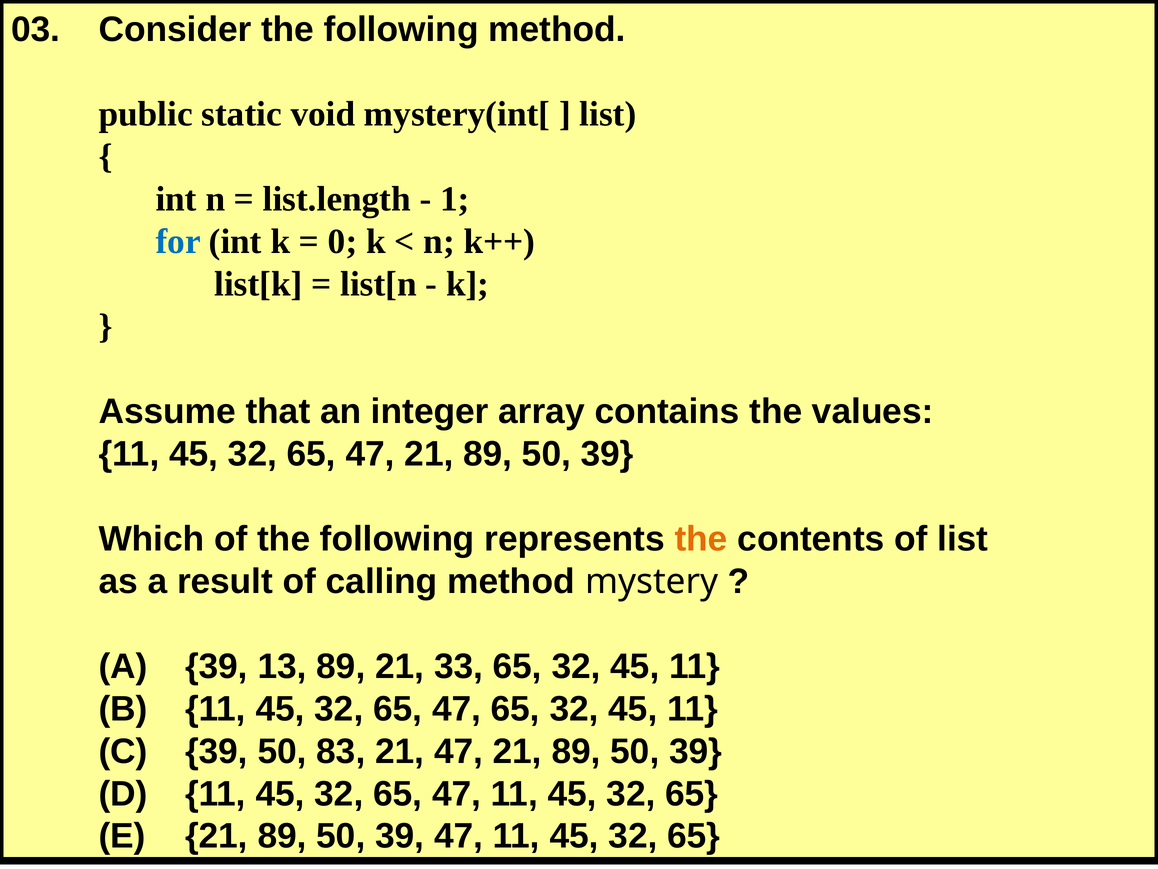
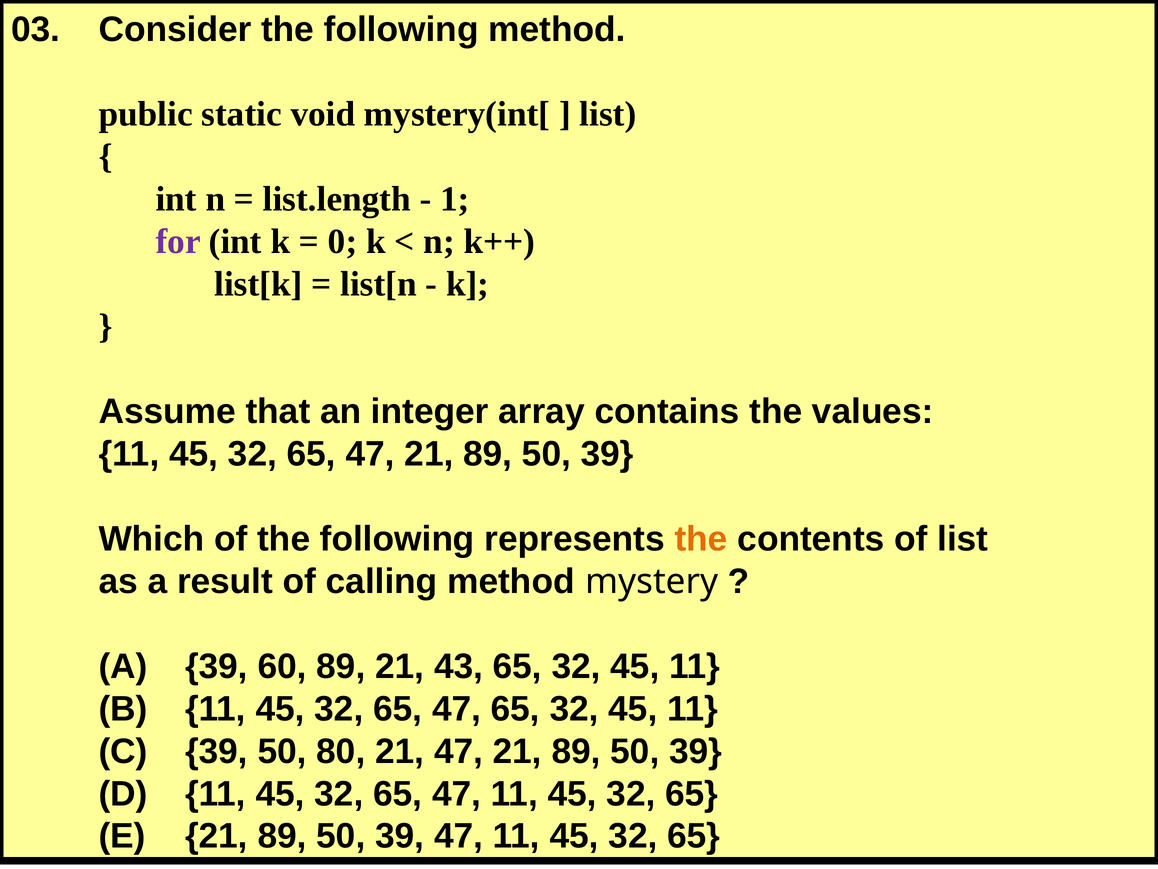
for colour: blue -> purple
13: 13 -> 60
33: 33 -> 43
83: 83 -> 80
